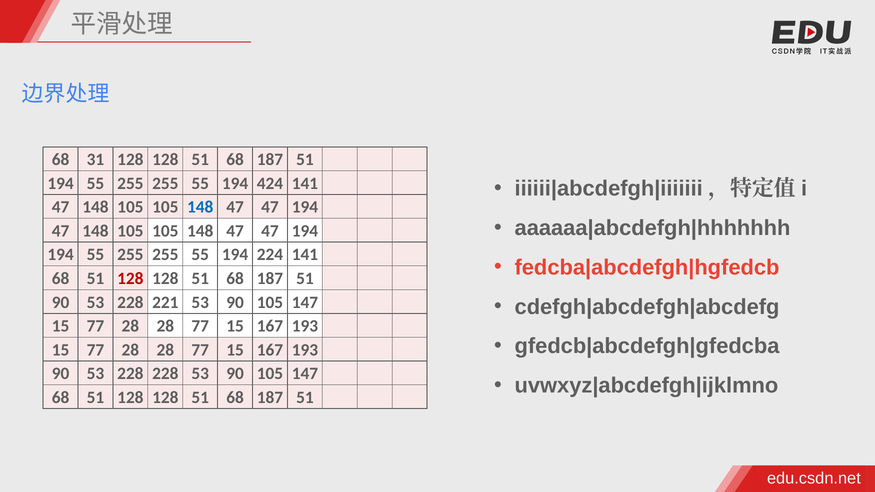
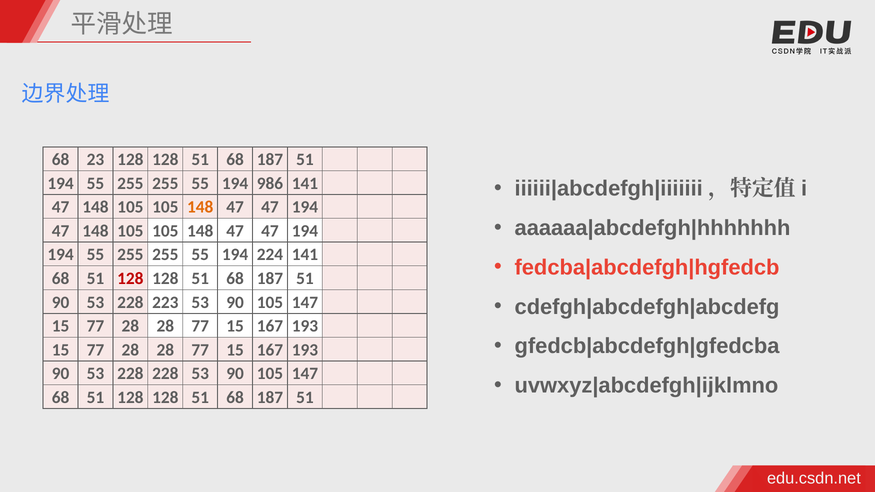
31: 31 -> 23
424: 424 -> 986
148 at (200, 207) colour: blue -> orange
221: 221 -> 223
